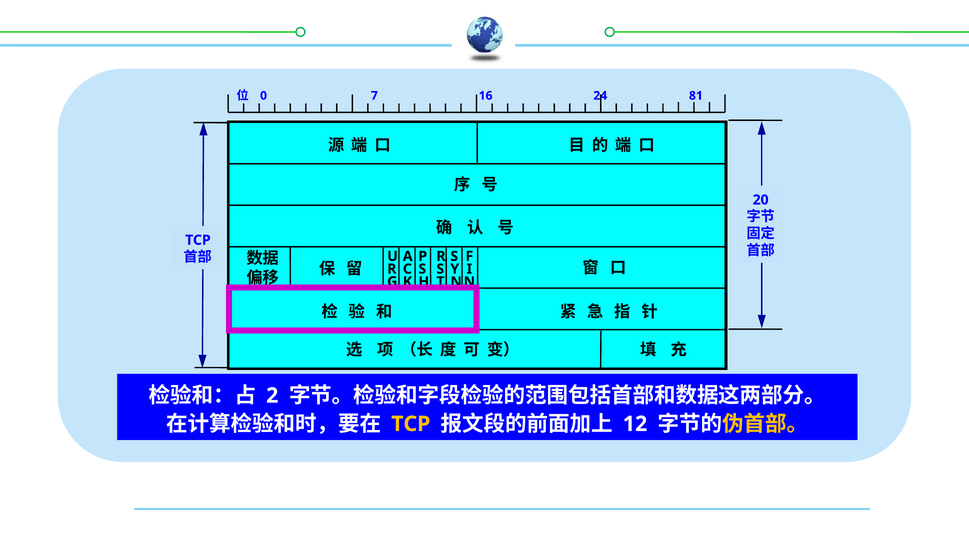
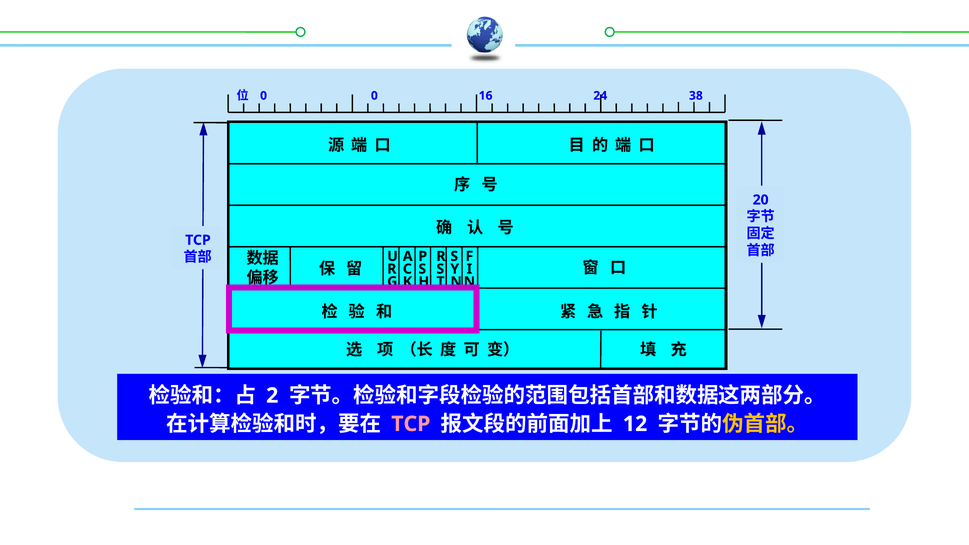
0 7: 7 -> 0
81: 81 -> 38
TCP at (411, 424) colour: yellow -> pink
